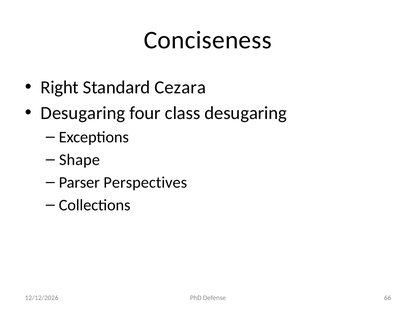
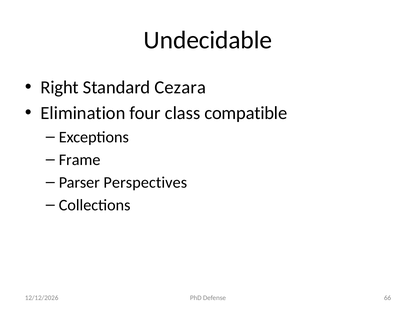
Conciseness: Conciseness -> Undecidable
Desugaring at (83, 113): Desugaring -> Elimination
class desugaring: desugaring -> compatible
Shape: Shape -> Frame
